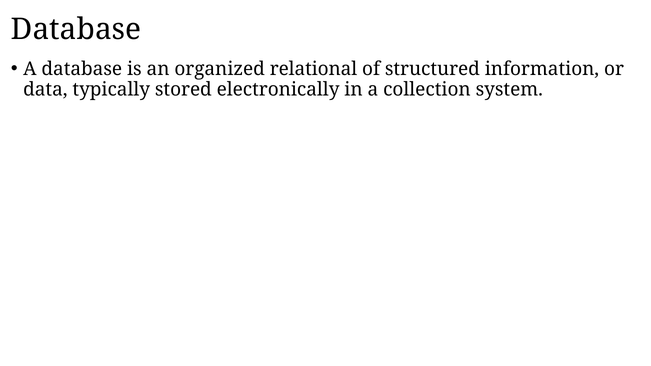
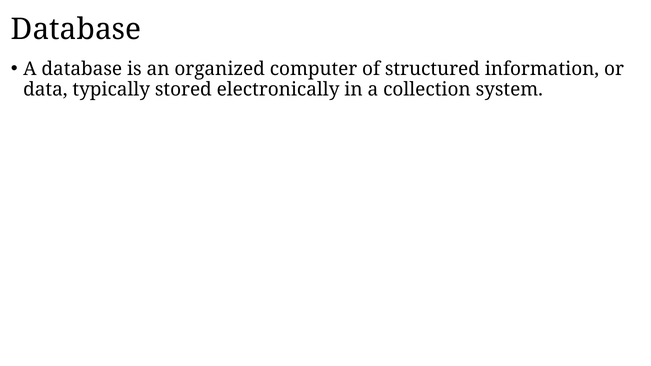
relational: relational -> computer
